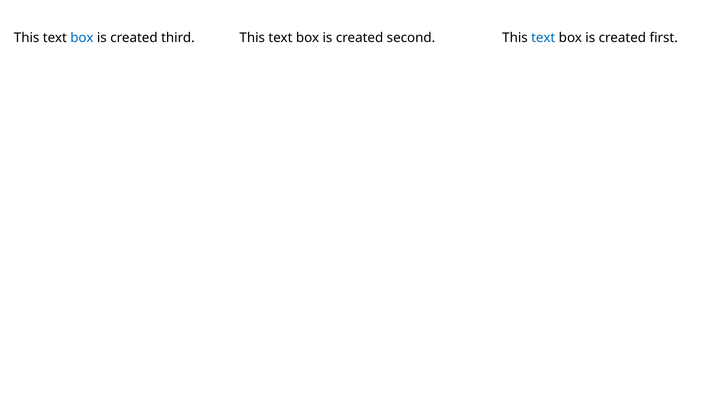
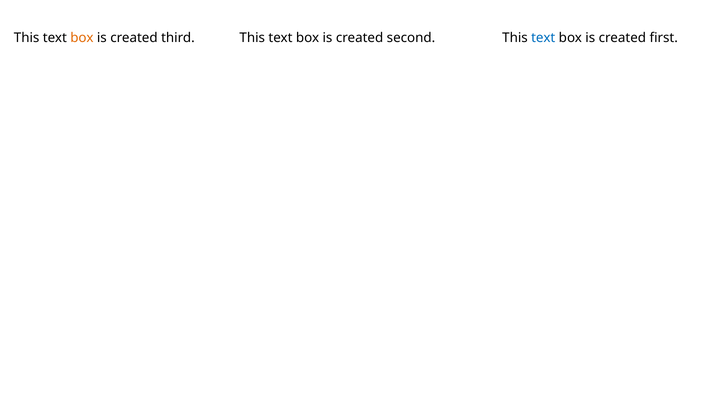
box at (82, 38) colour: blue -> orange
